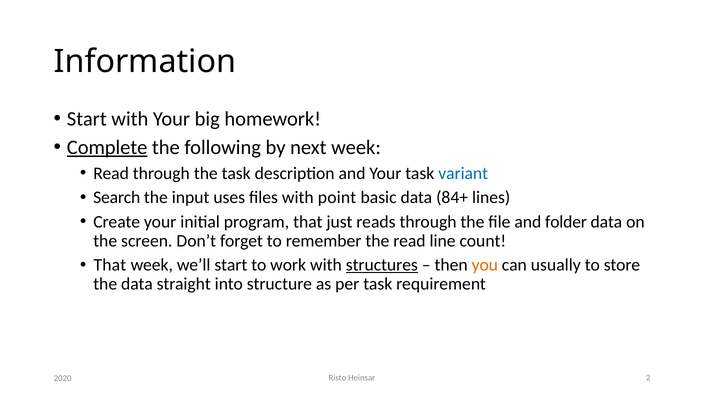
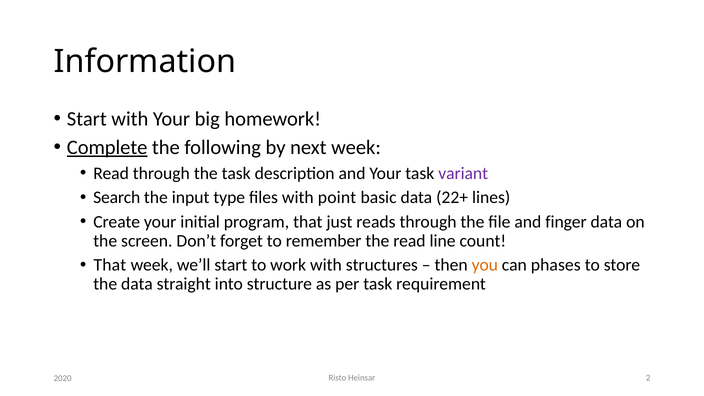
variant colour: blue -> purple
uses: uses -> type
84+: 84+ -> 22+
folder: folder -> finger
structures underline: present -> none
usually: usually -> phases
